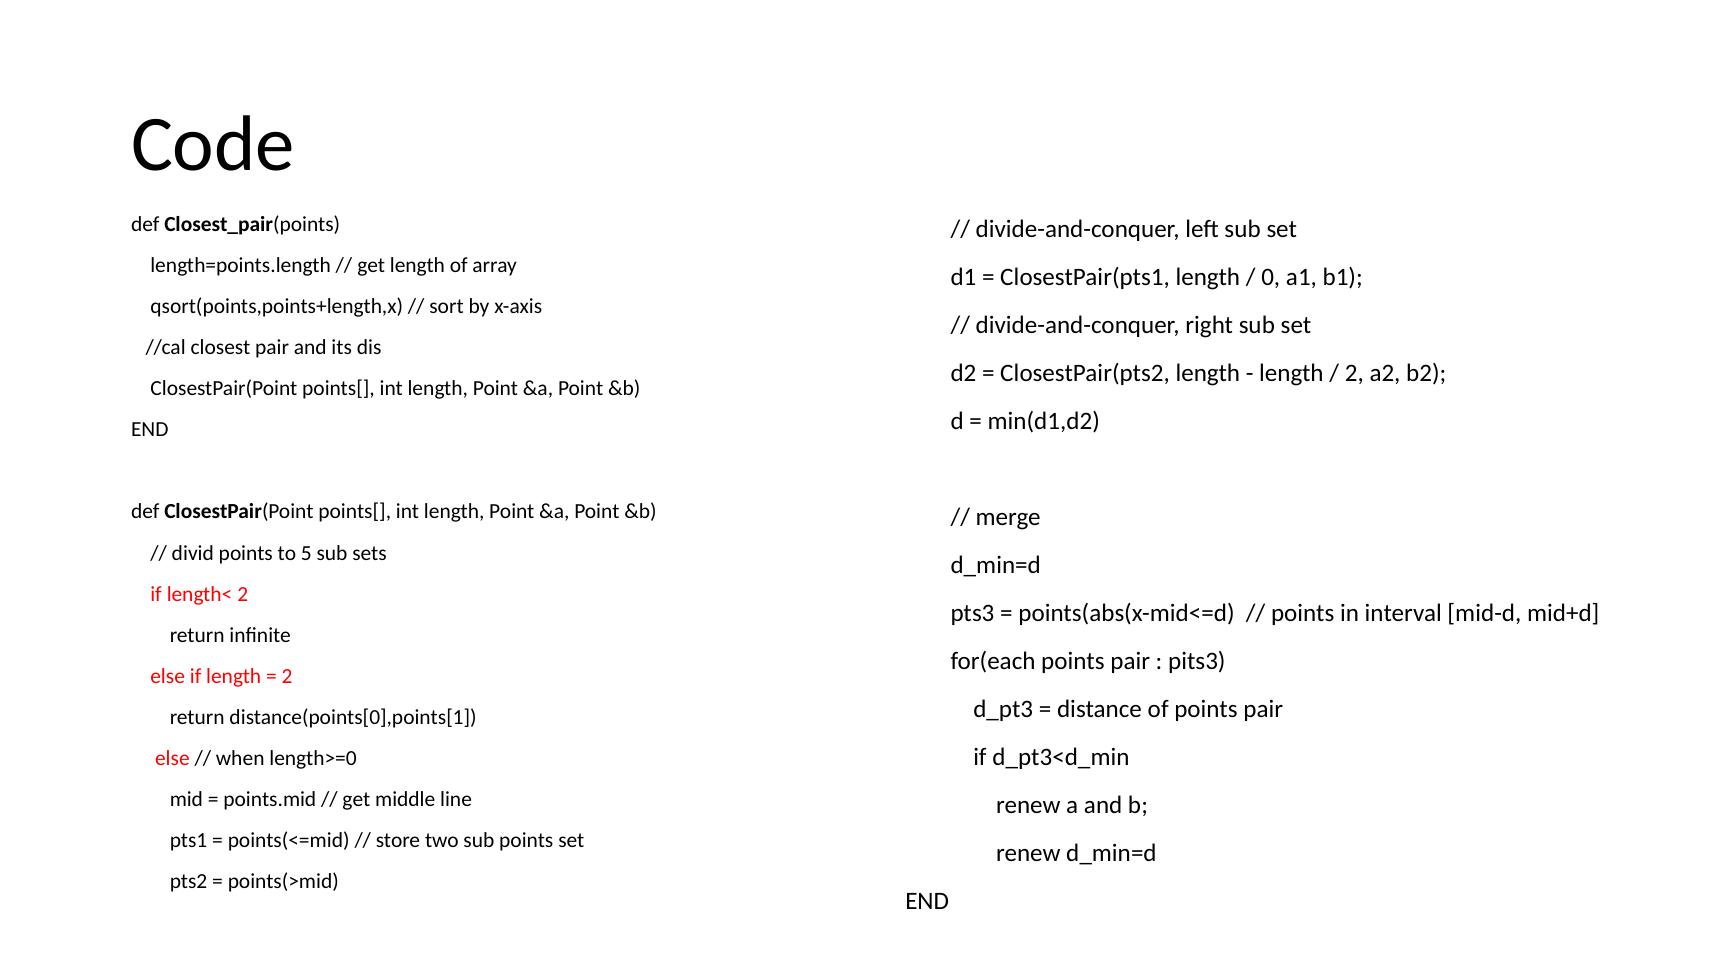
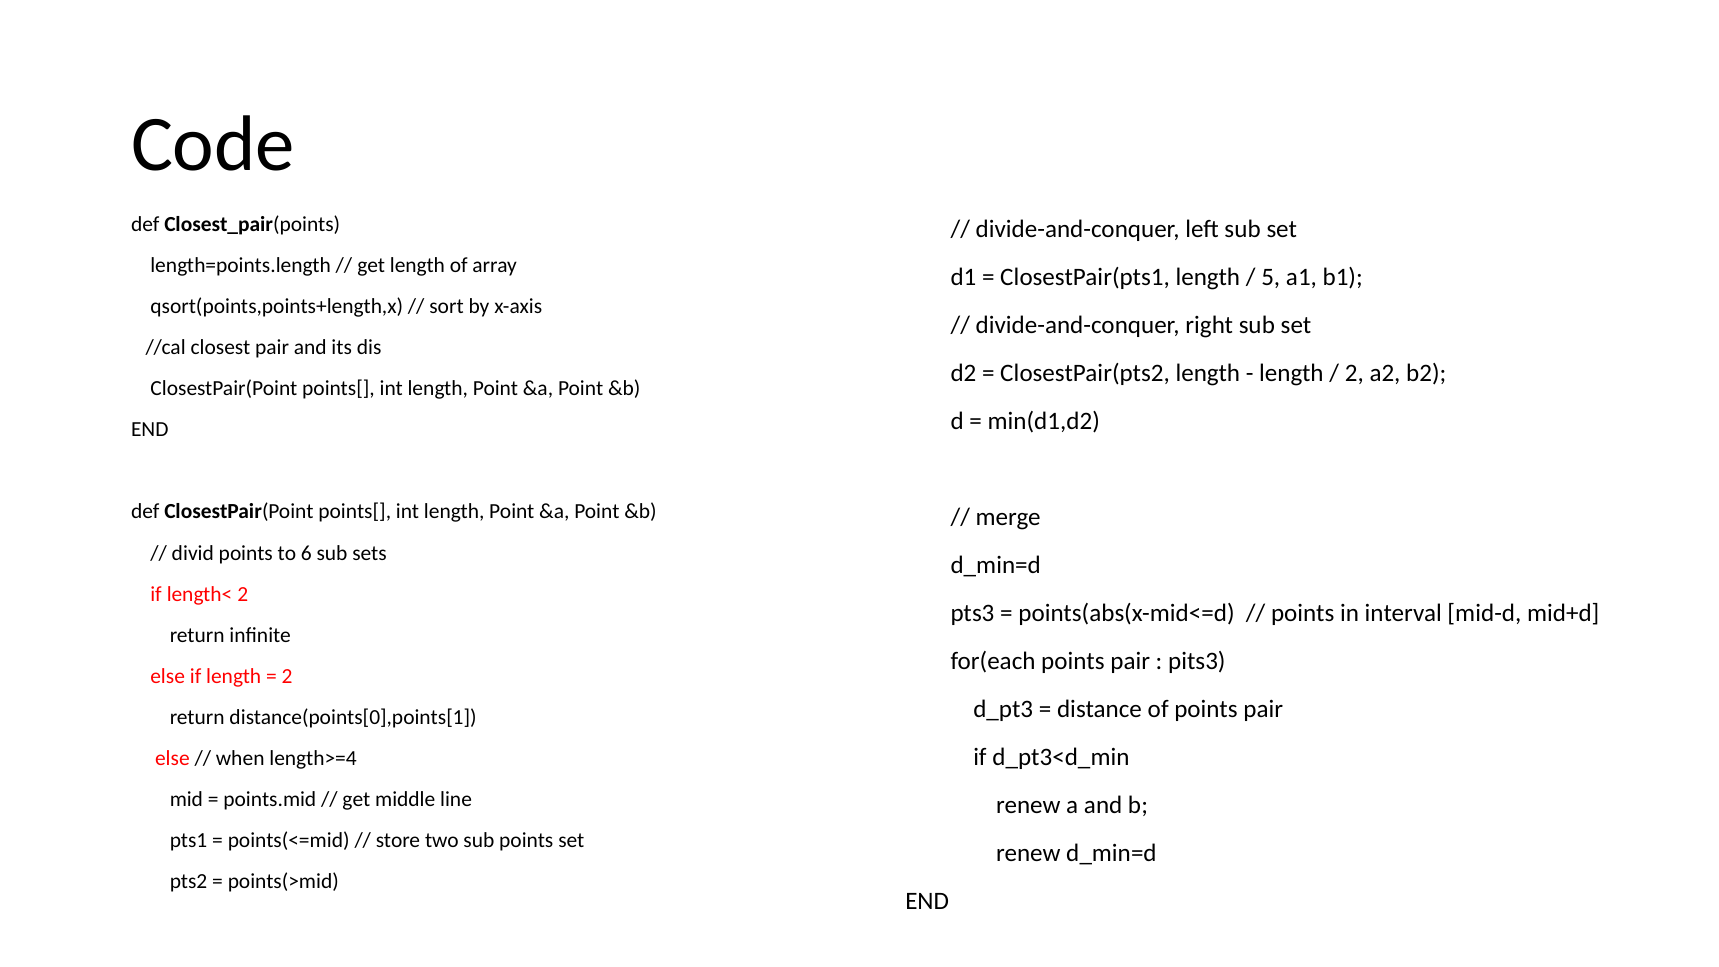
0: 0 -> 5
5: 5 -> 6
length>=0: length>=0 -> length>=4
